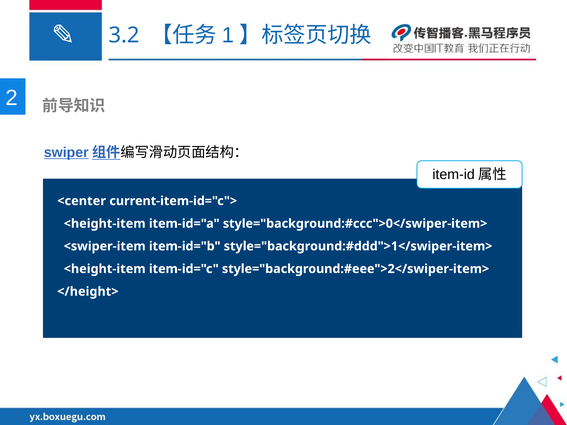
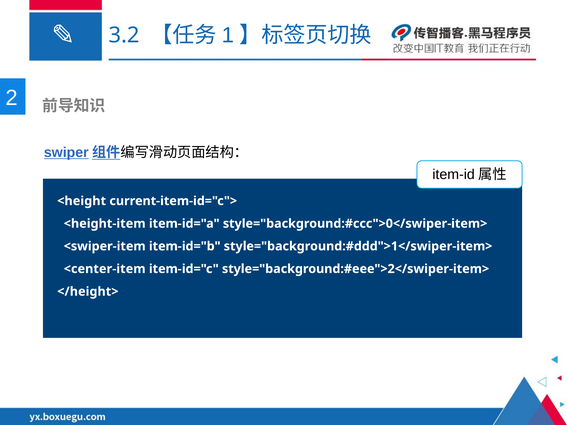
<center: <center -> <height
<height-item at (105, 269): <height-item -> <center-item
